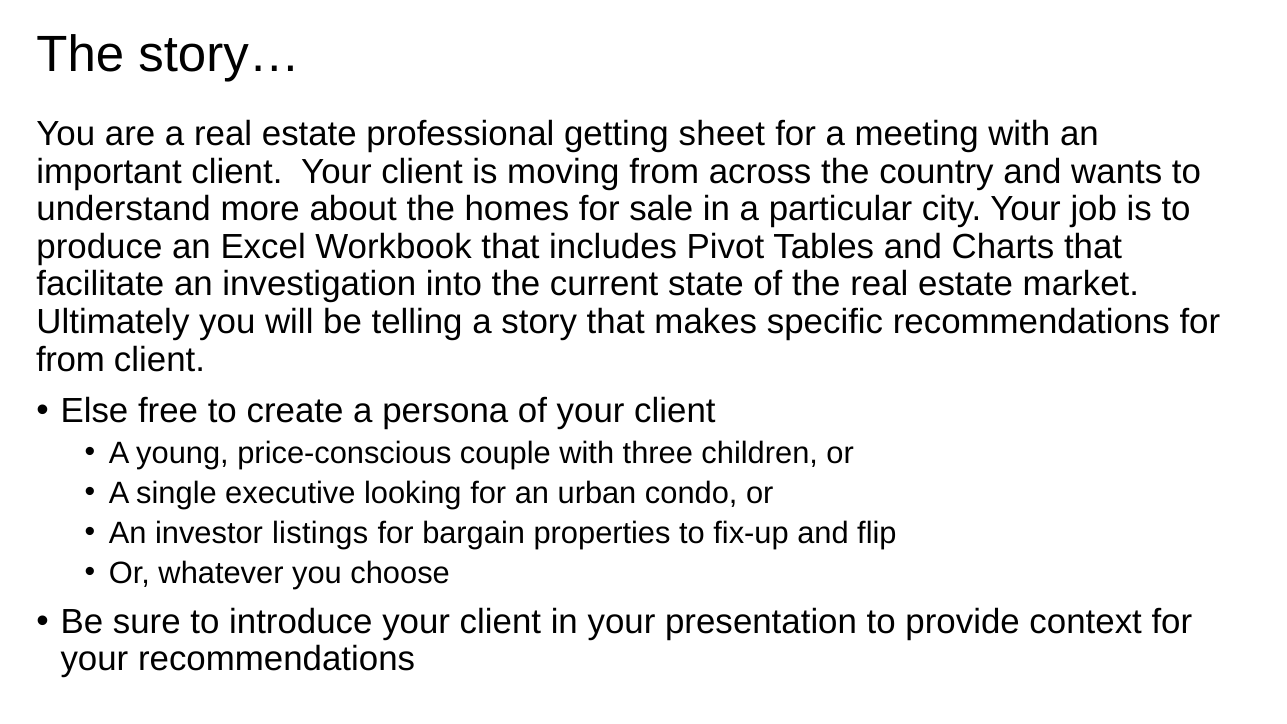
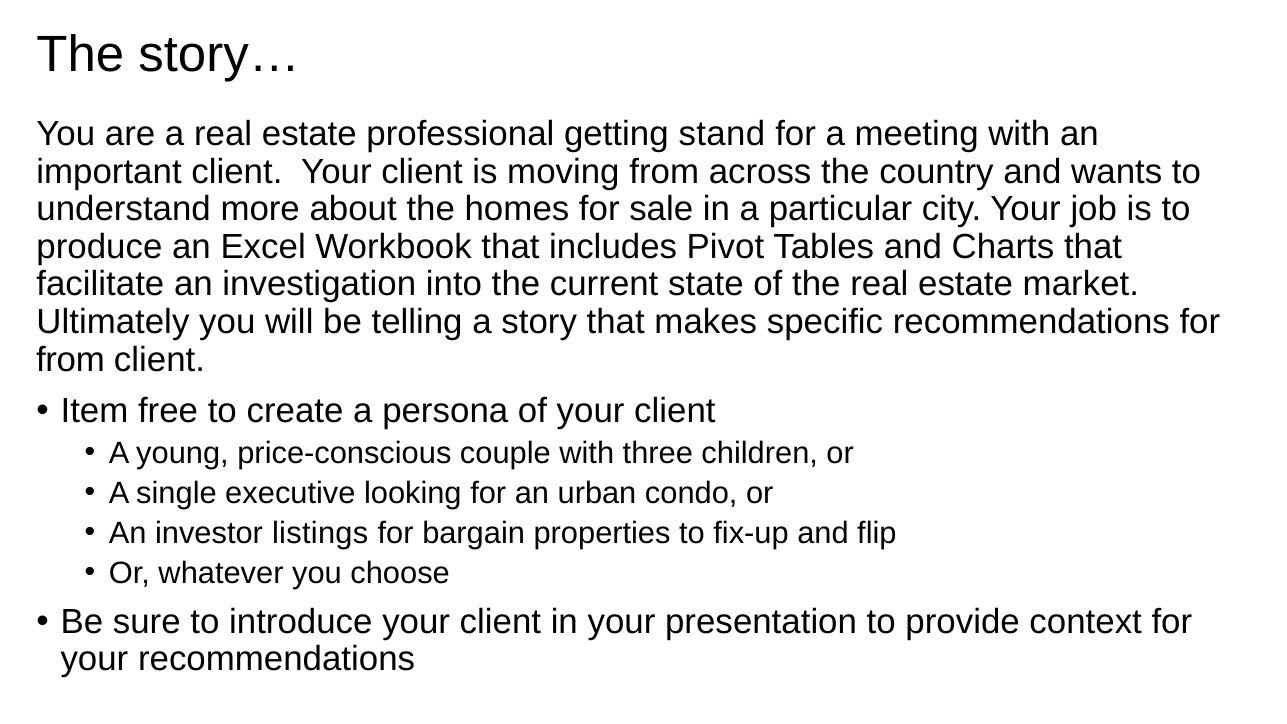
sheet: sheet -> stand
Else: Else -> Item
